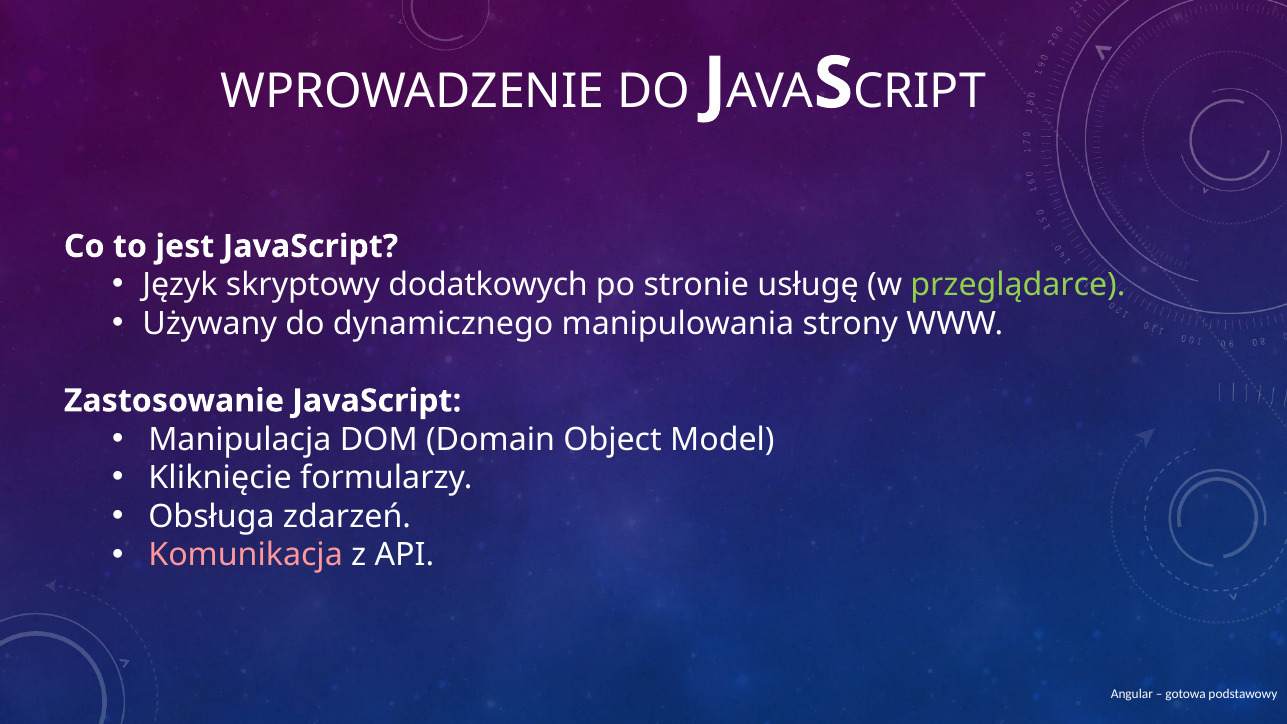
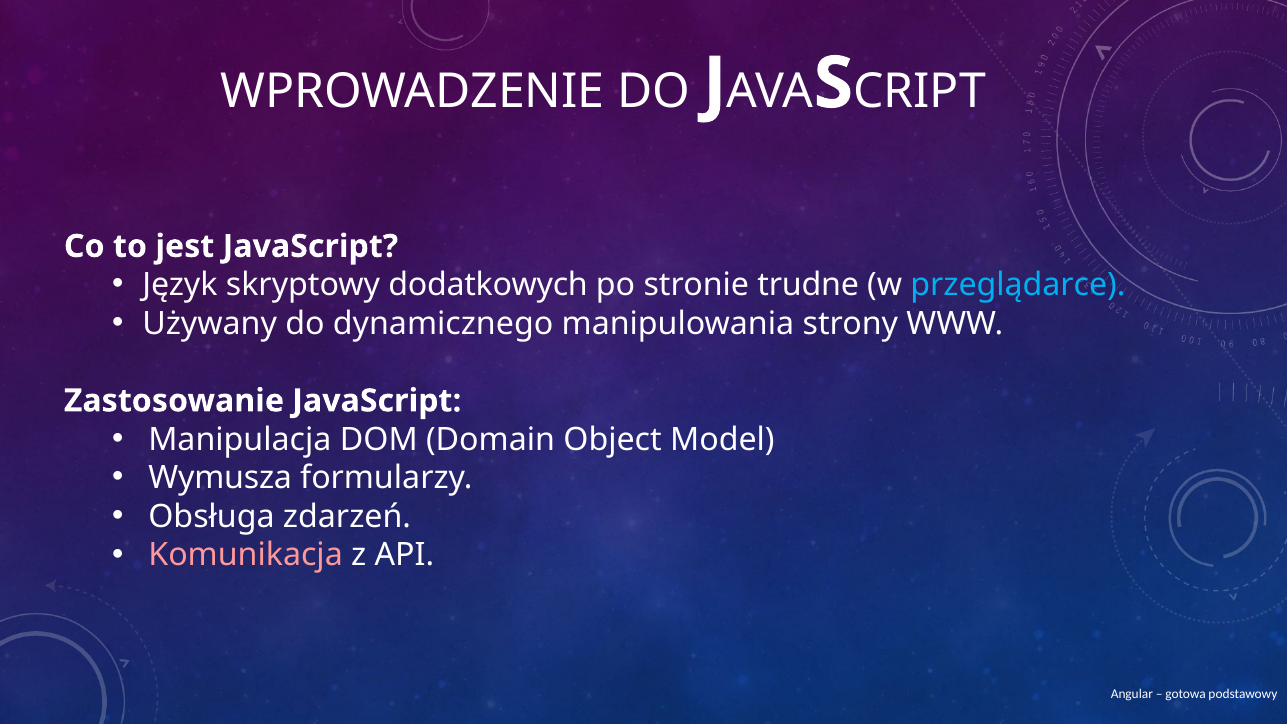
usługę: usługę -> trudne
przeglądarce colour: light green -> light blue
Kliknięcie: Kliknięcie -> Wymusza
